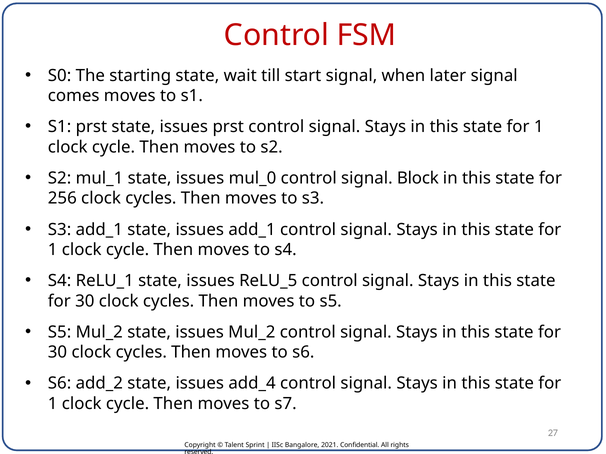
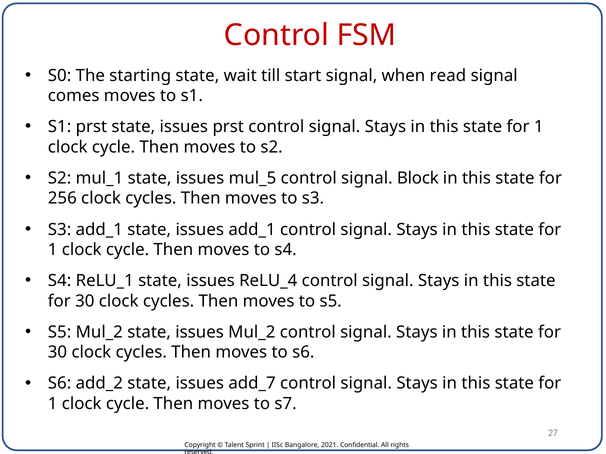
later: later -> read
mul_0: mul_0 -> mul_5
ReLU_5: ReLU_5 -> ReLU_4
add_4: add_4 -> add_7
